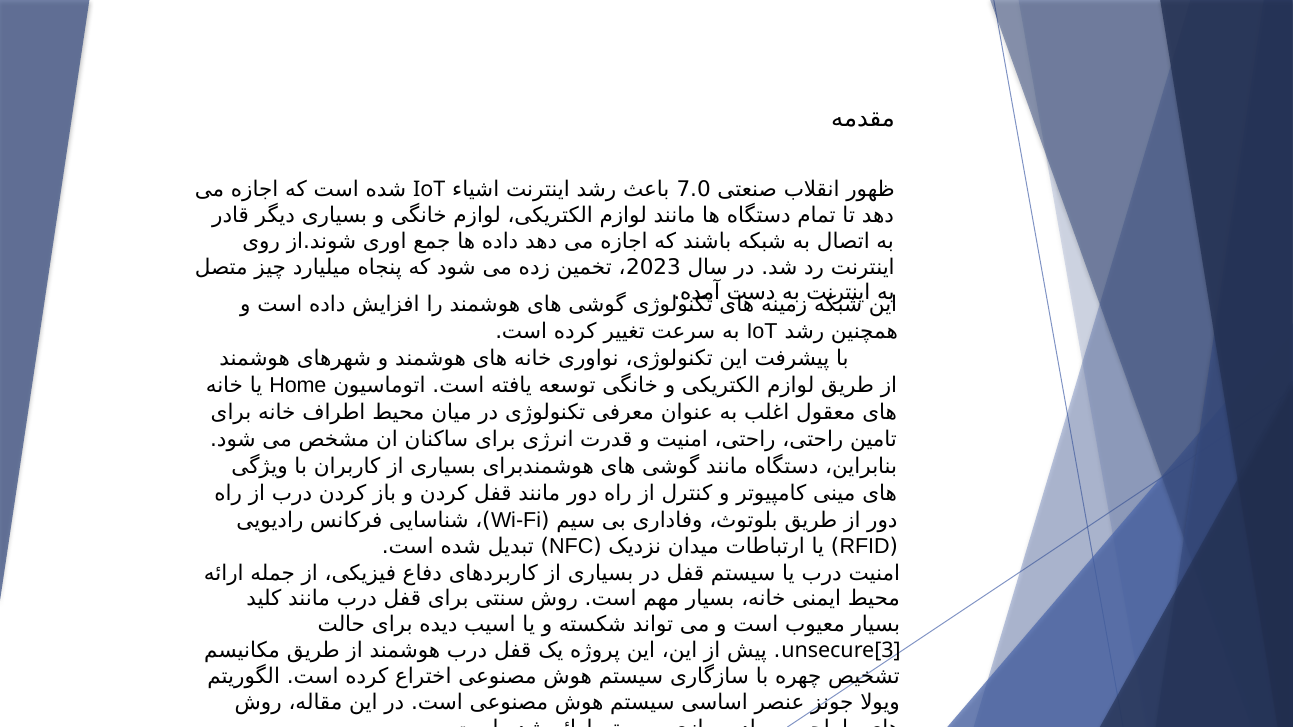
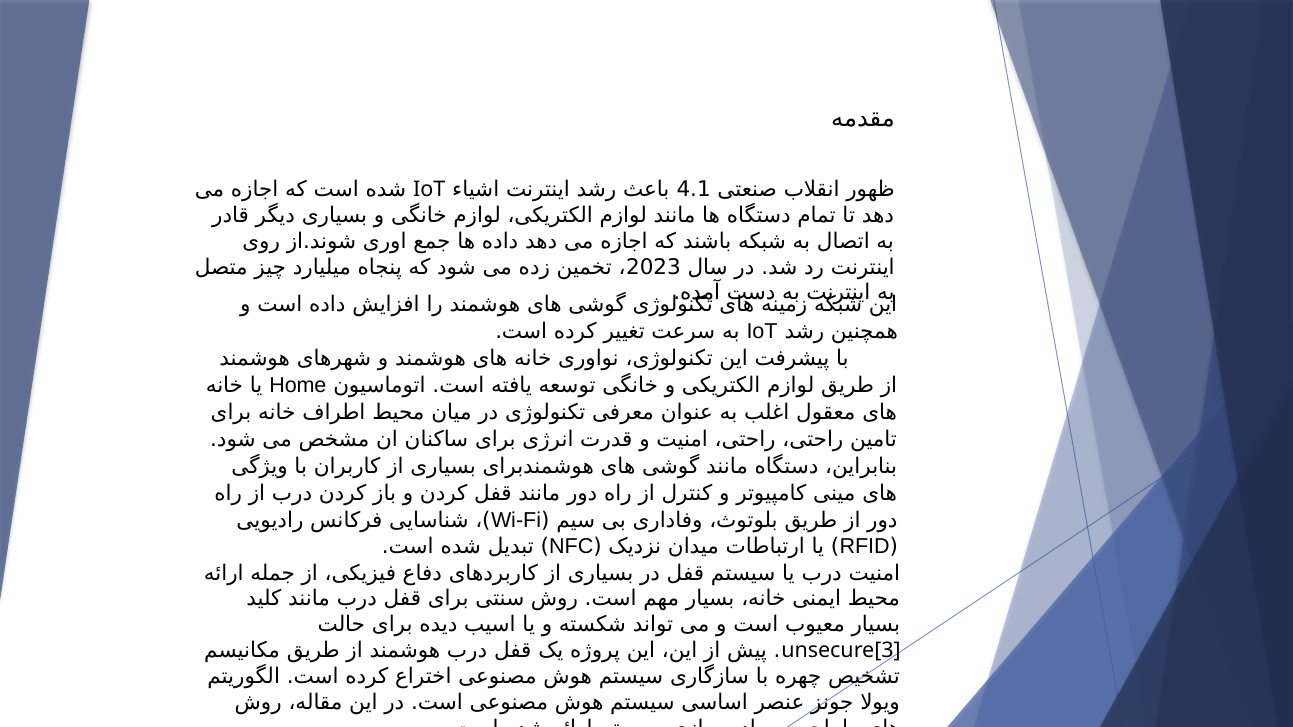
7.0: 7.0 -> 4.1
